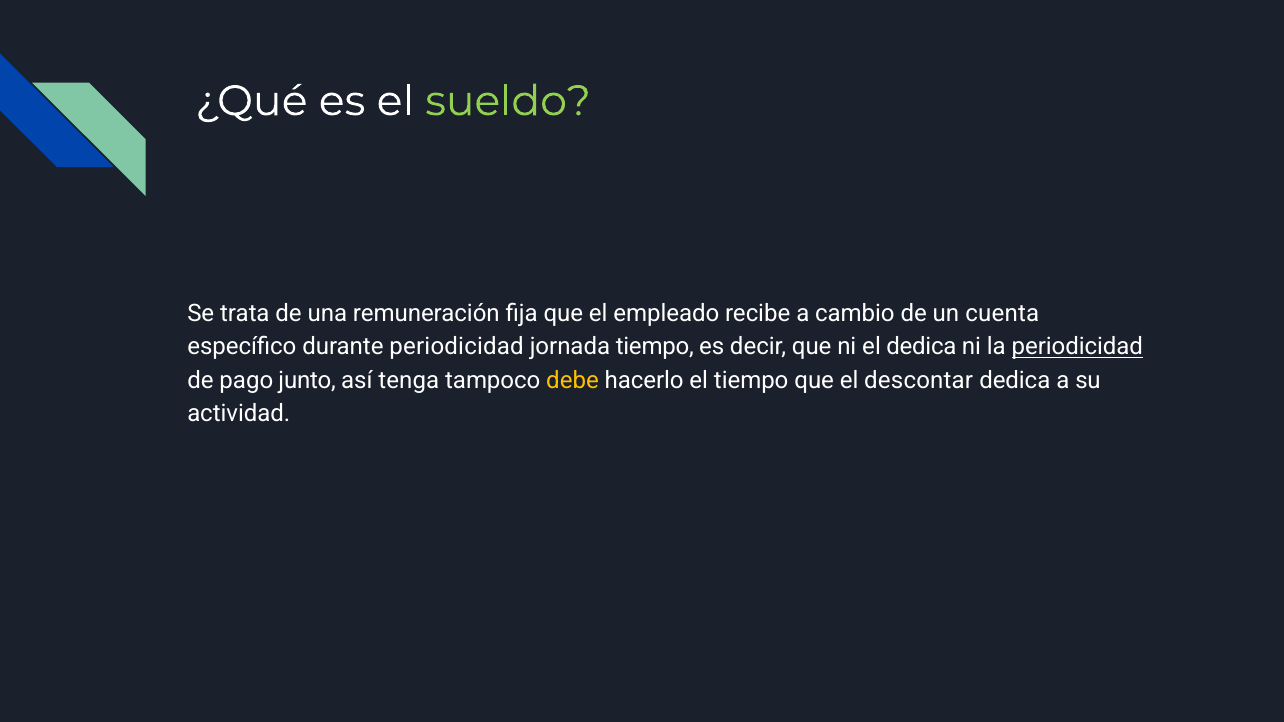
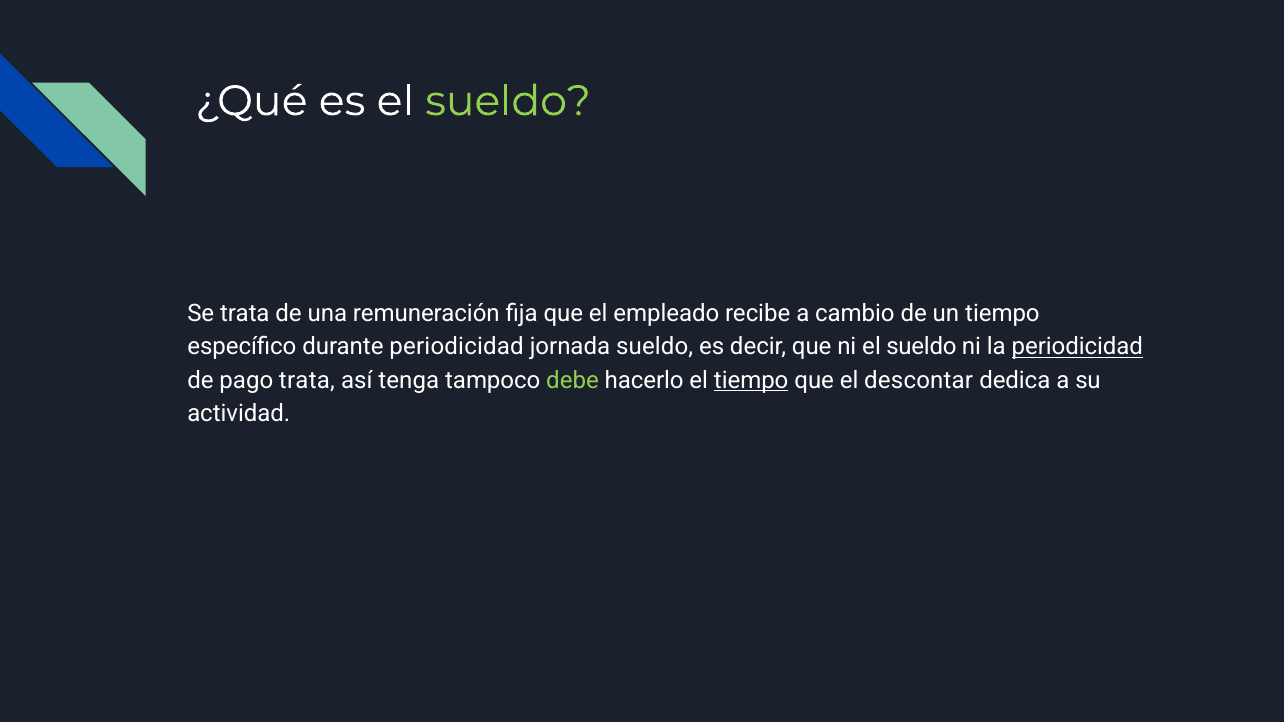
un cuenta: cuenta -> tiempo
jornada tiempo: tiempo -> sueldo
ni el dedica: dedica -> sueldo
pago junto: junto -> trata
debe colour: yellow -> light green
tiempo at (751, 380) underline: none -> present
